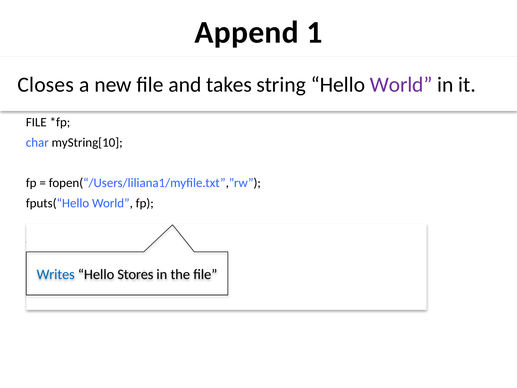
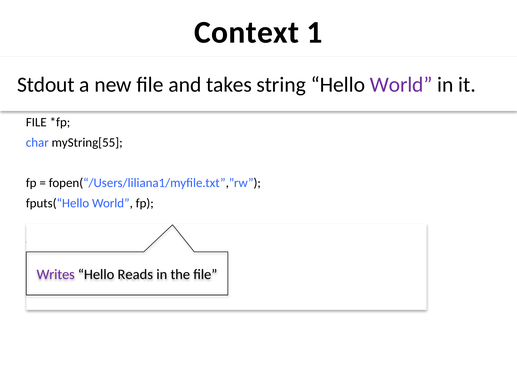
Append at (247, 32): Append -> Context
Closes: Closes -> Stdout
myString[10: myString[10 -> myString[55
Writes colour: blue -> purple
Stores: Stores -> Reads
